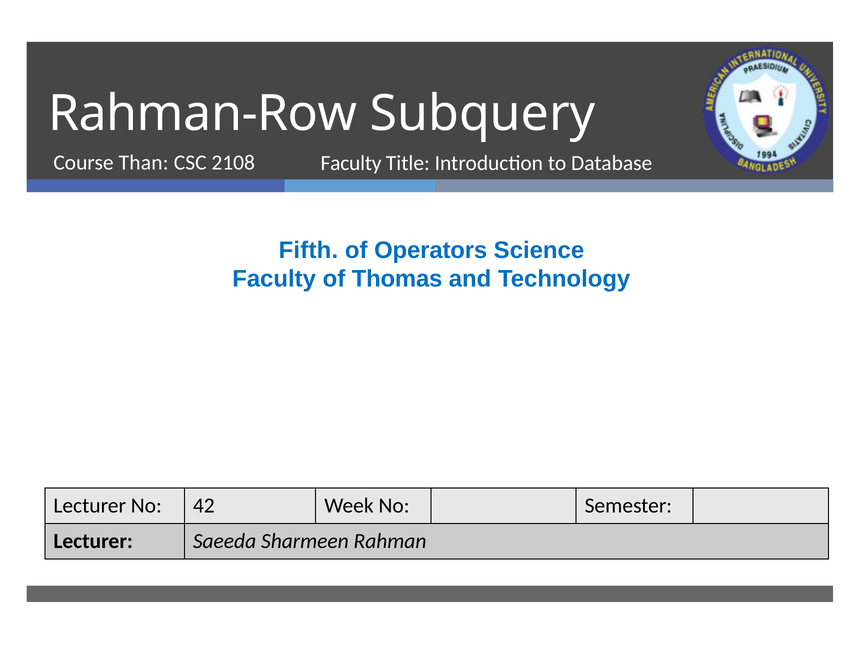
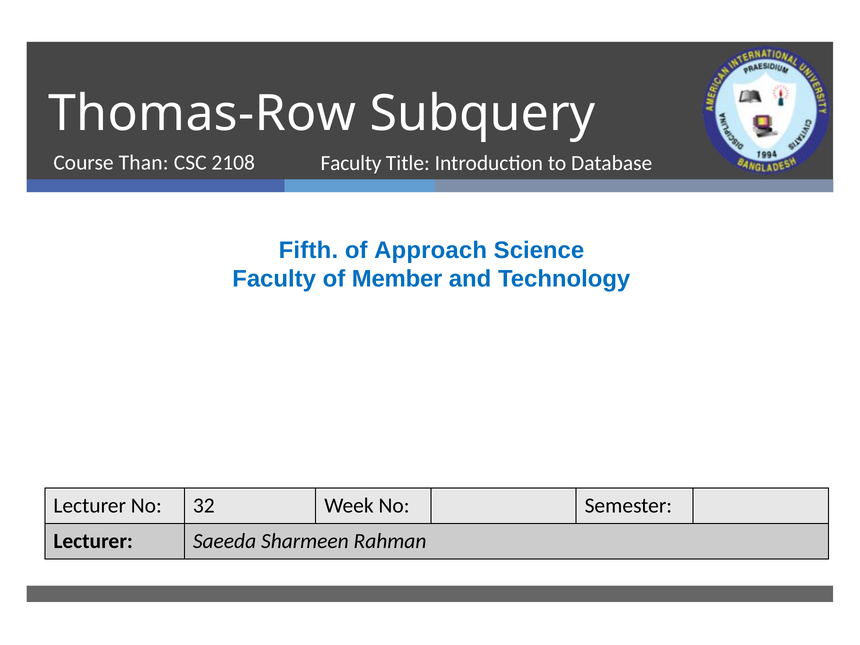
Rahman-Row: Rahman-Row -> Thomas-Row
Operators: Operators -> Approach
Thomas: Thomas -> Member
42: 42 -> 32
